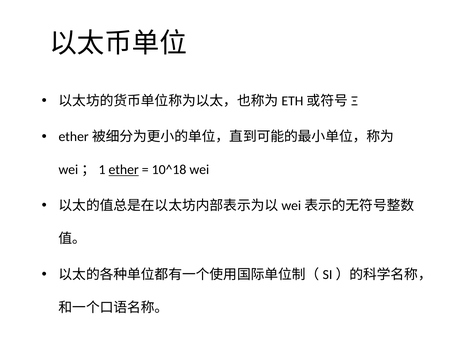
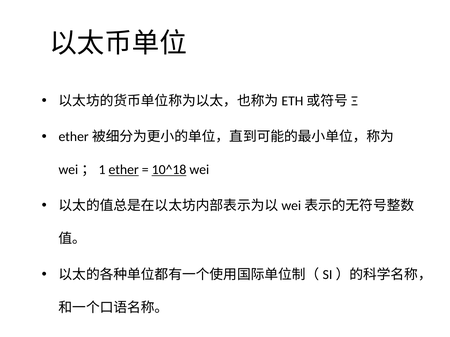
10^18 underline: none -> present
